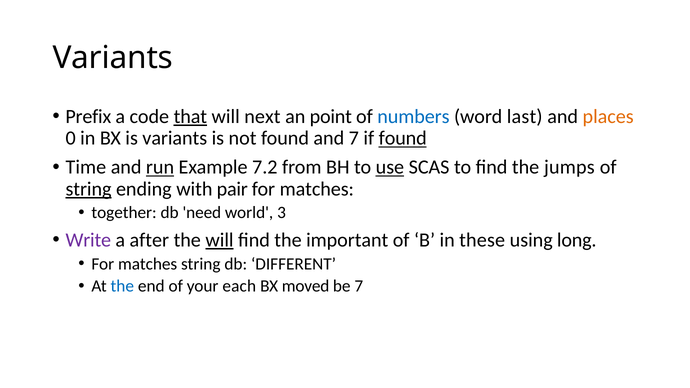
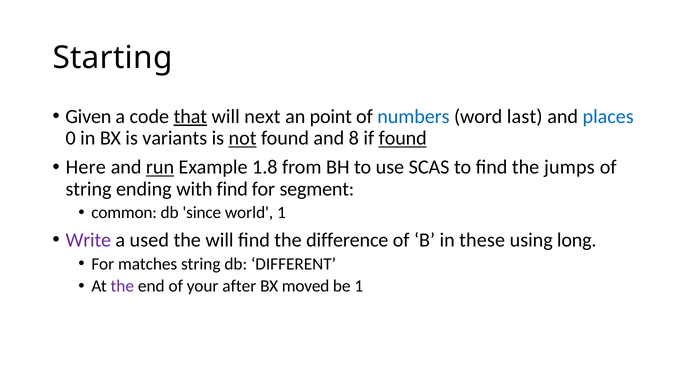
Variants at (113, 58): Variants -> Starting
Prefix: Prefix -> Given
places colour: orange -> blue
not underline: none -> present
and 7: 7 -> 8
Time: Time -> Here
7.2: 7.2 -> 1.8
use underline: present -> none
string at (89, 189) underline: present -> none
with pair: pair -> find
matches at (317, 189): matches -> segment
together: together -> common
need: need -> since
world 3: 3 -> 1
after: after -> used
will at (220, 240) underline: present -> none
important: important -> difference
the at (122, 286) colour: blue -> purple
each: each -> after
be 7: 7 -> 1
